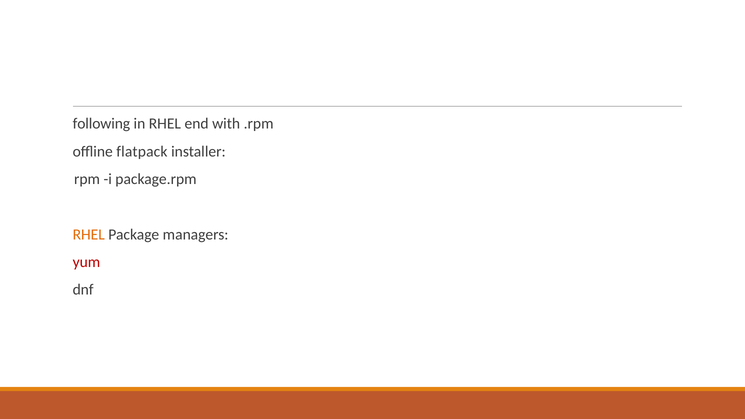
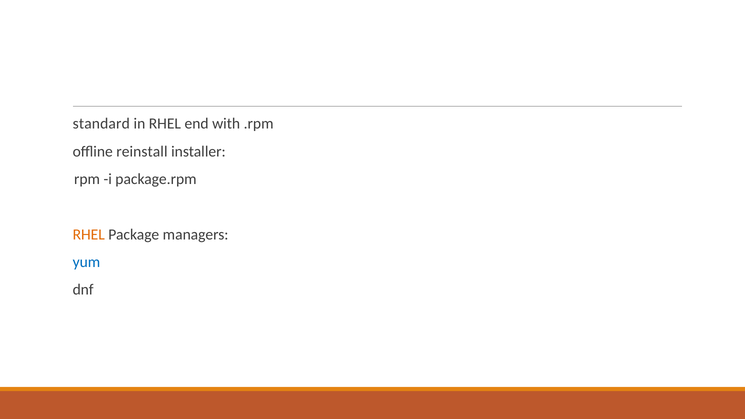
following: following -> standard
flatpack: flatpack -> reinstall
yum colour: red -> blue
